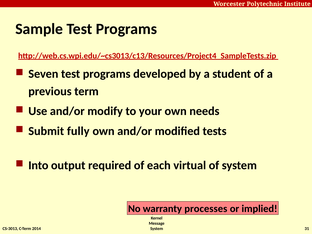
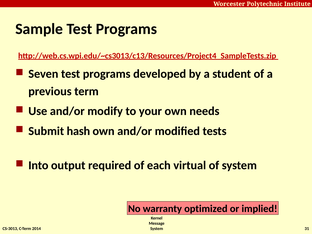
fully: fully -> hash
processes: processes -> optimized
